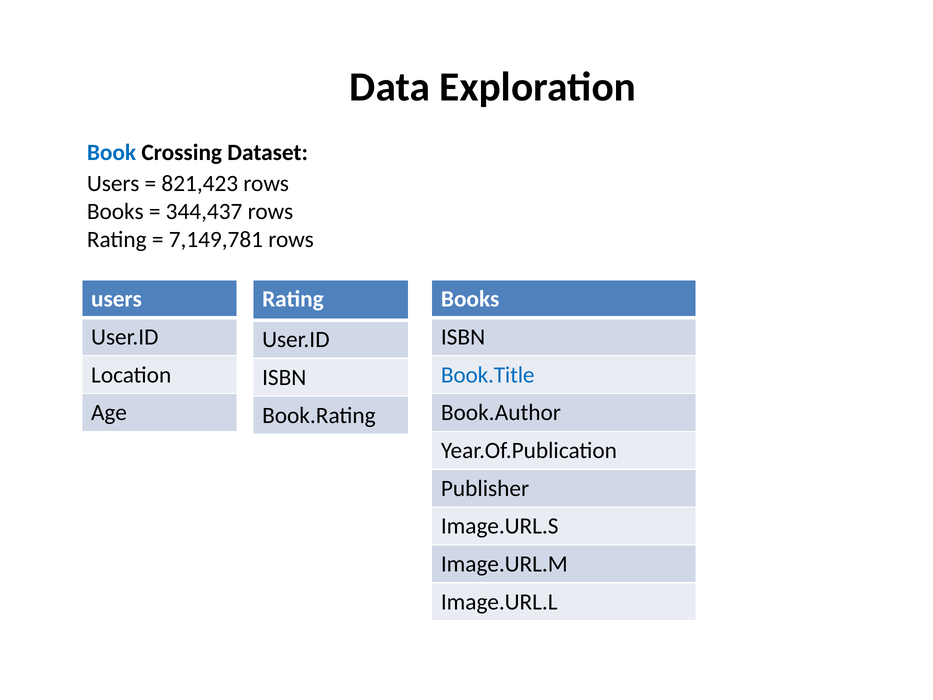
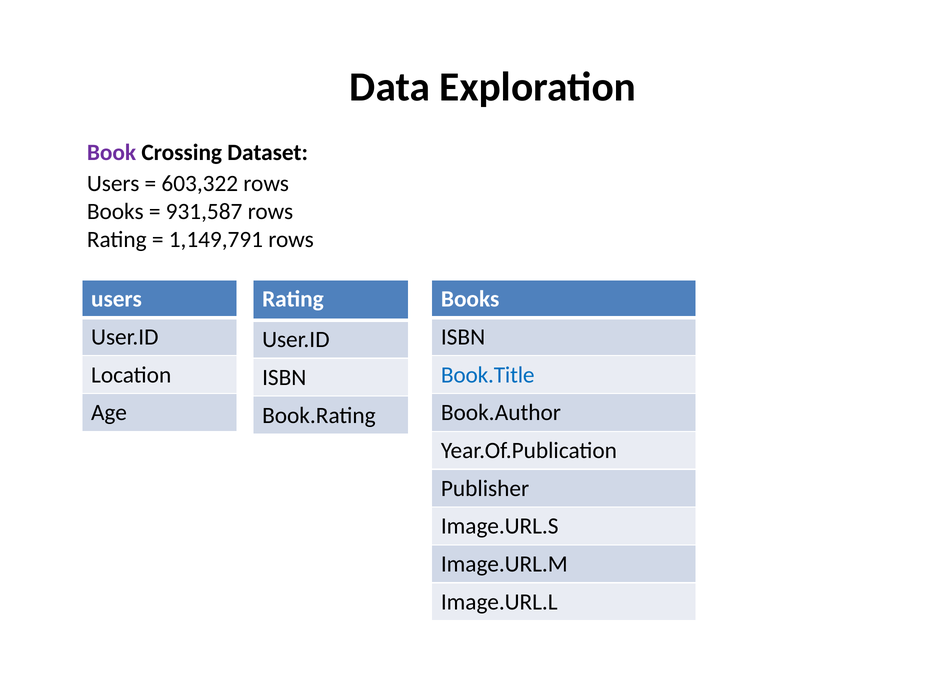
Book colour: blue -> purple
821,423: 821,423 -> 603,322
344,437: 344,437 -> 931,587
7,149,781: 7,149,781 -> 1,149,791
